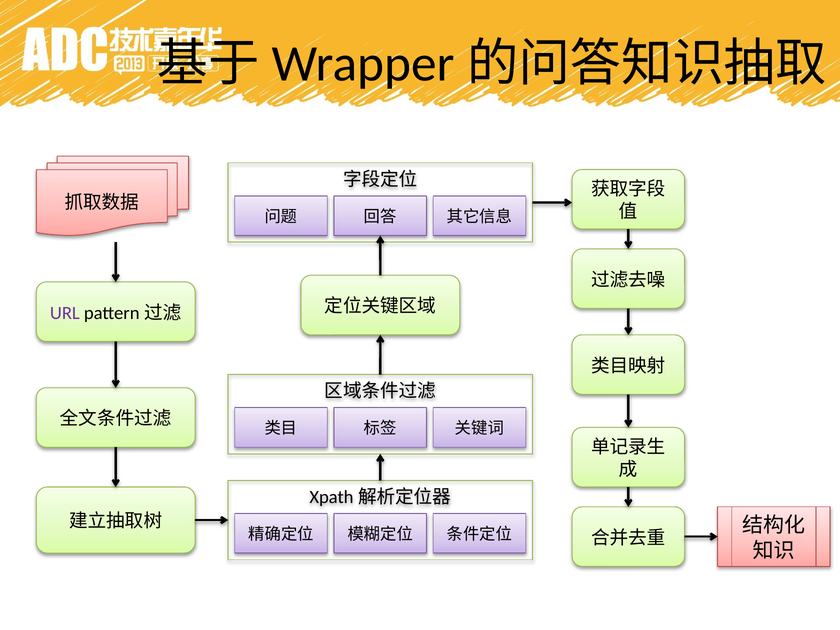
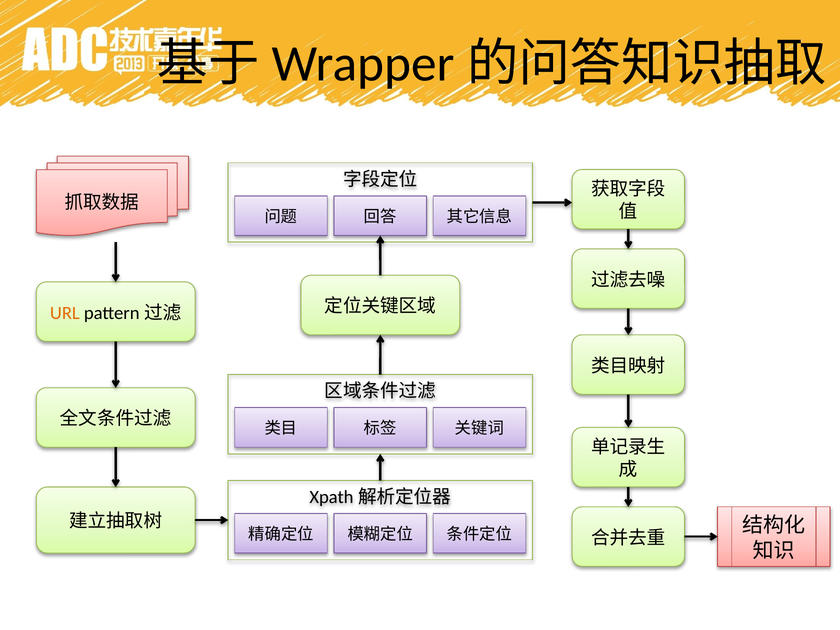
URL colour: purple -> orange
